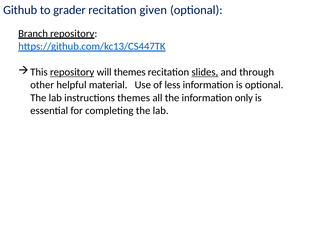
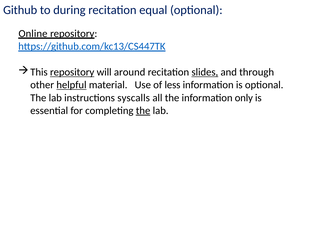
grader: grader -> during
given: given -> equal
Branch: Branch -> Online
will themes: themes -> around
helpful underline: none -> present
instructions themes: themes -> syscalls
the at (143, 110) underline: none -> present
